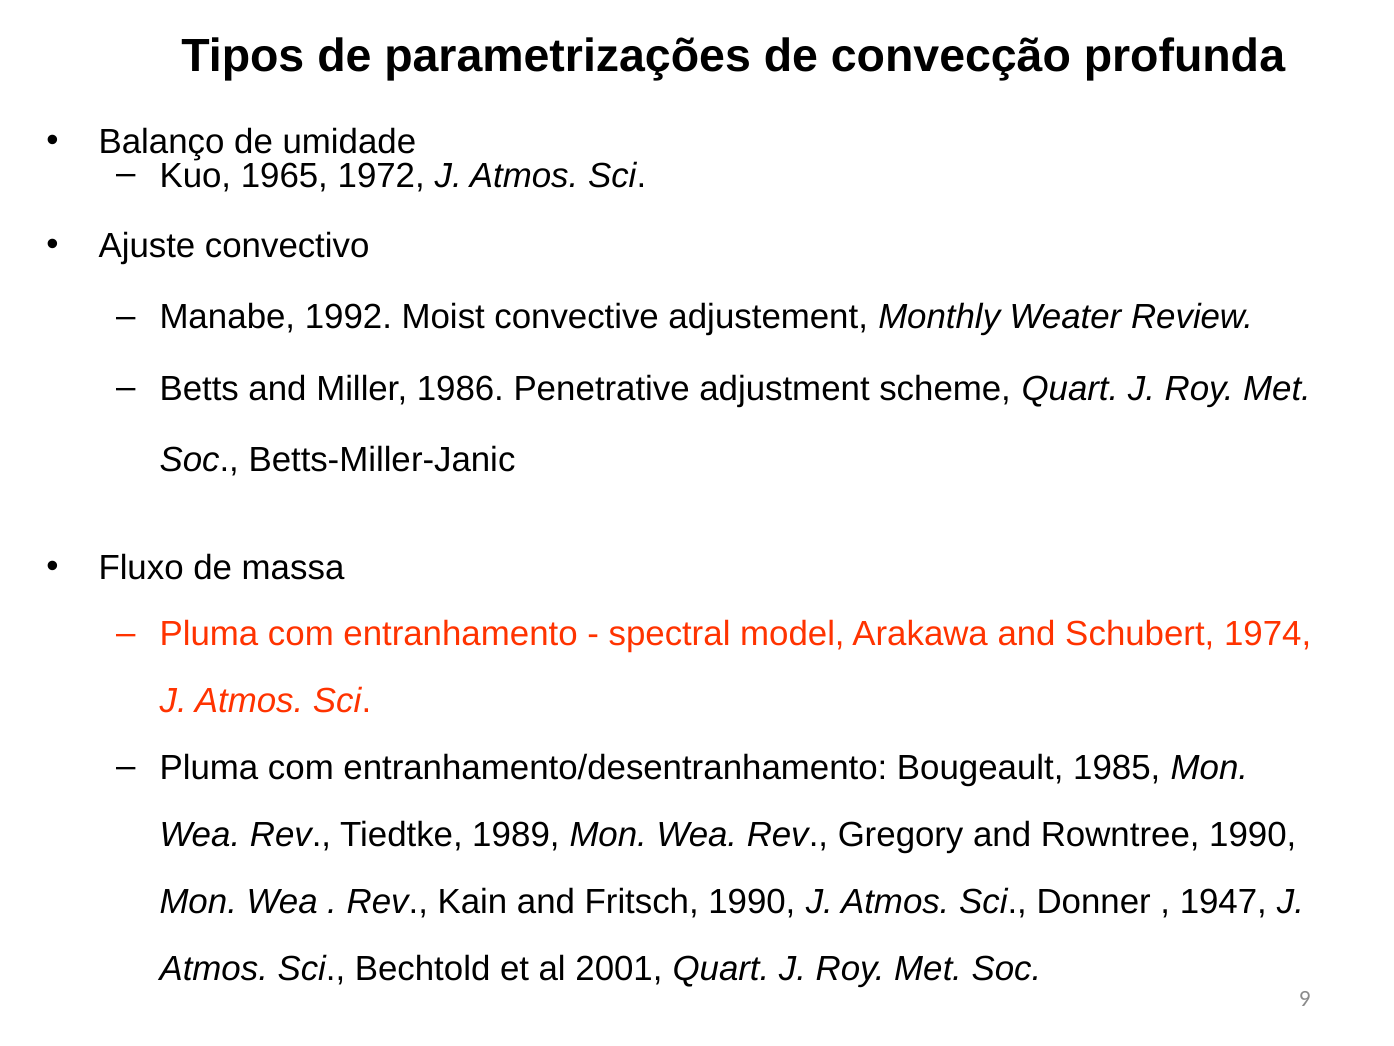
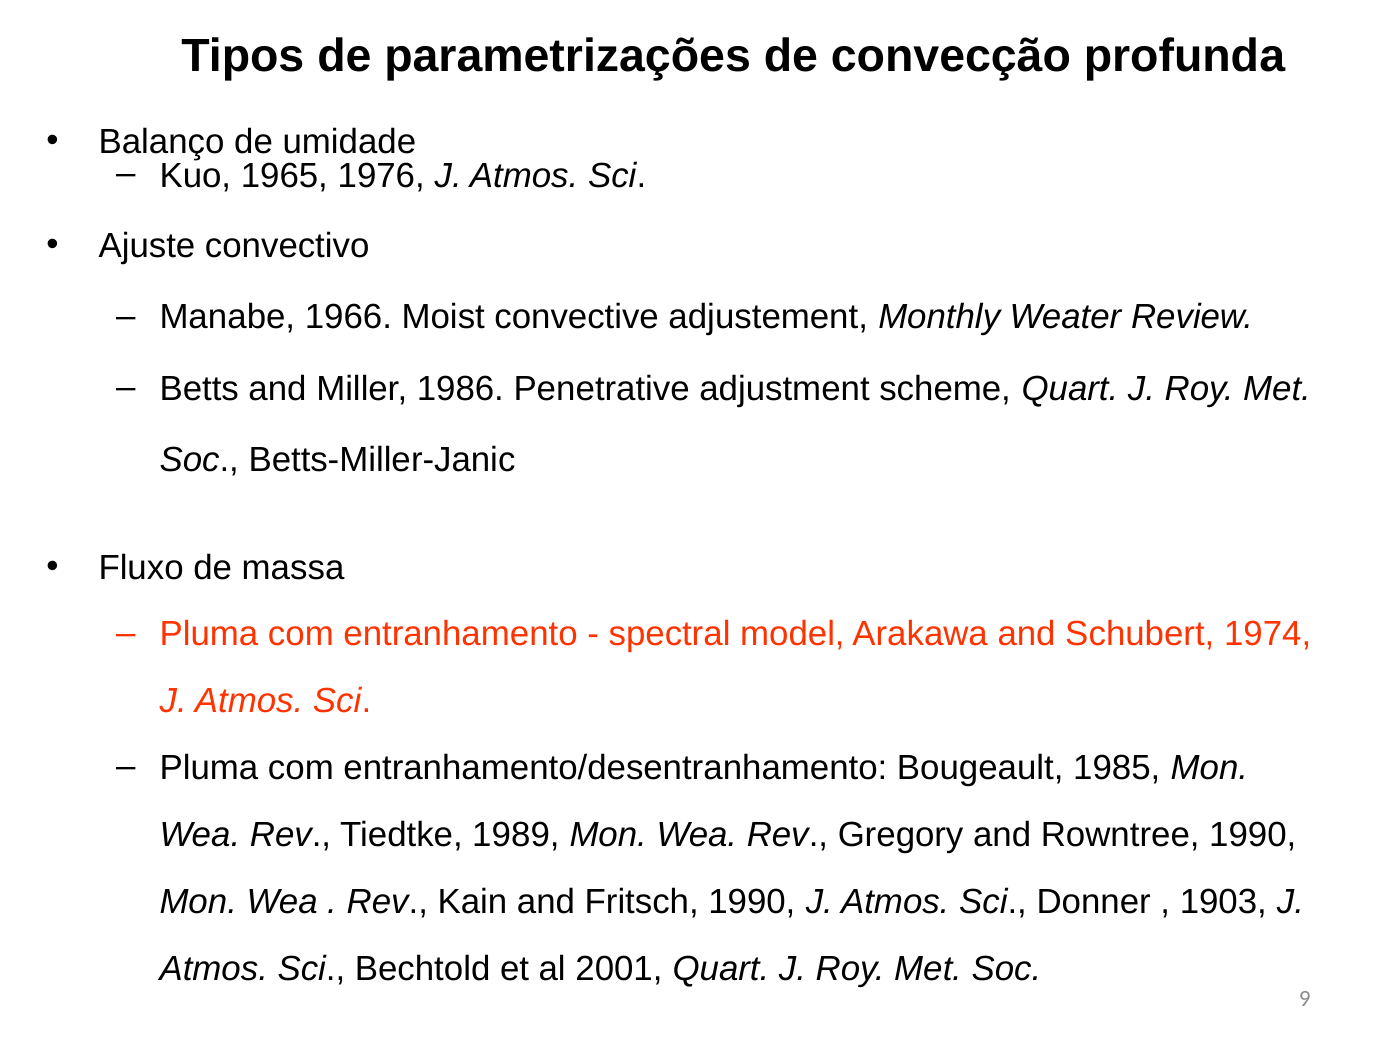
1972: 1972 -> 1976
1992: 1992 -> 1966
1947: 1947 -> 1903
